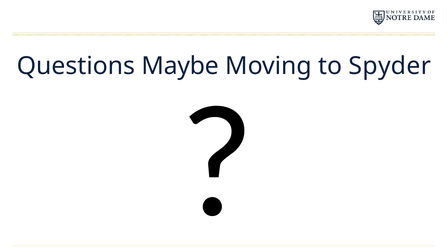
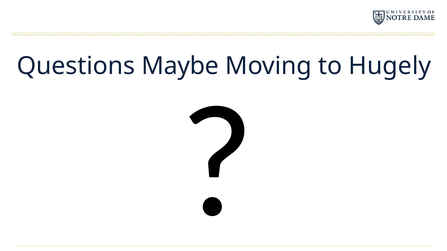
Spyder: Spyder -> Hugely
